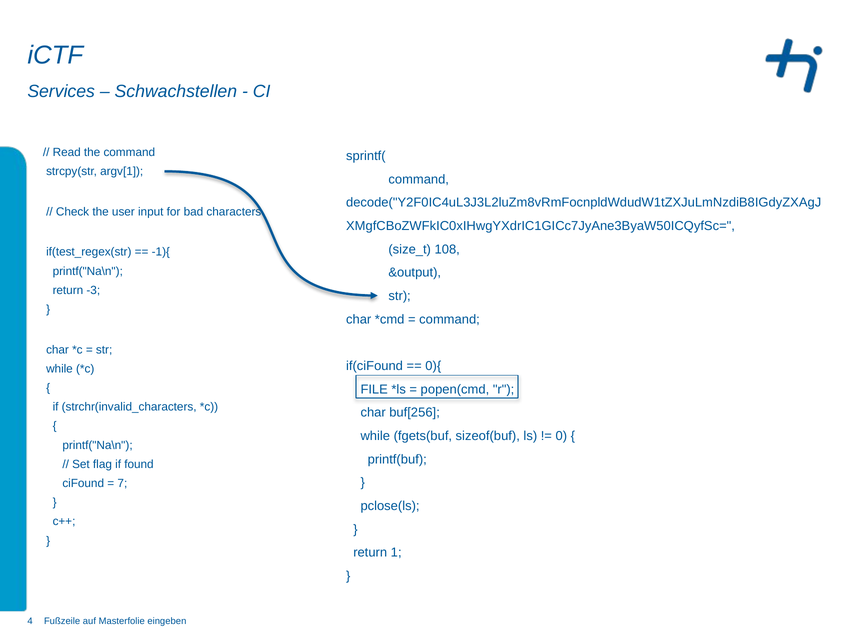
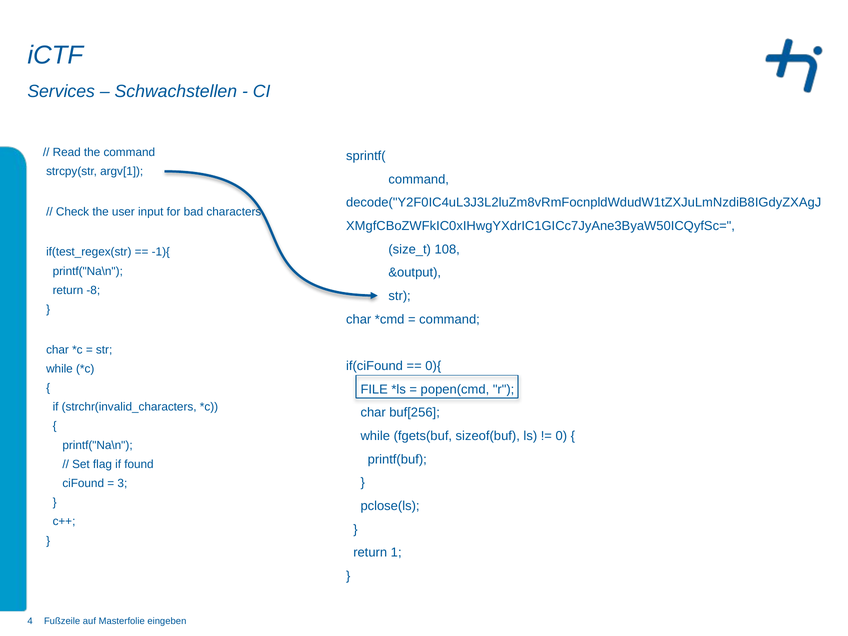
-3: -3 -> -8
7: 7 -> 3
